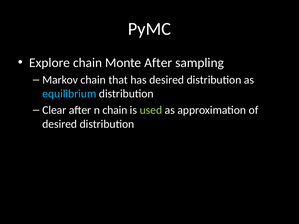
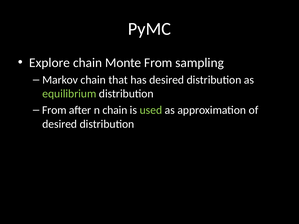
Monte After: After -> From
equilibrium colour: light blue -> light green
Clear at (54, 110): Clear -> From
